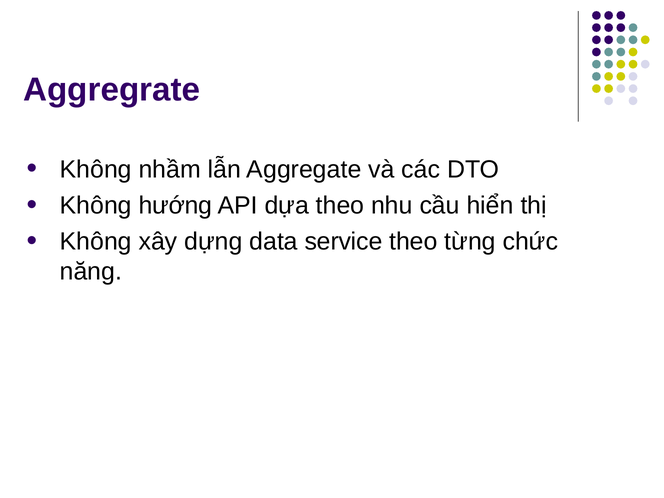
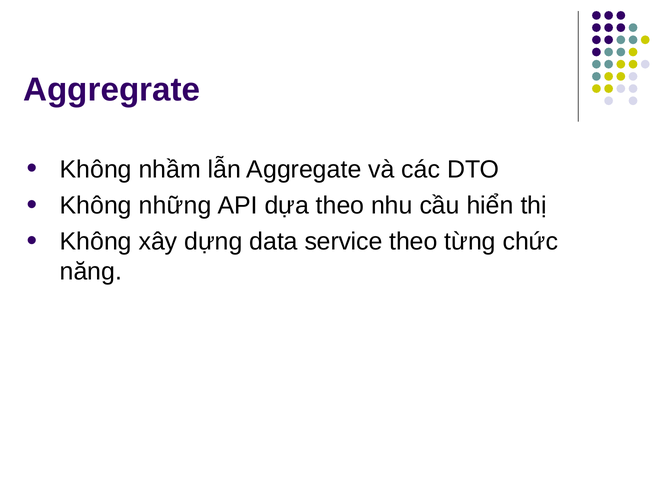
hướng: hướng -> những
